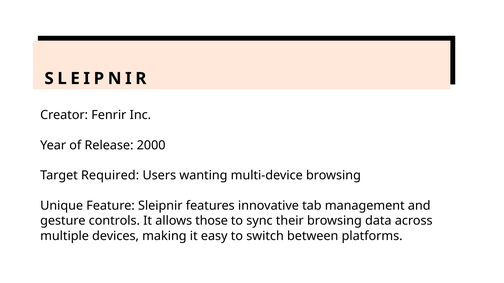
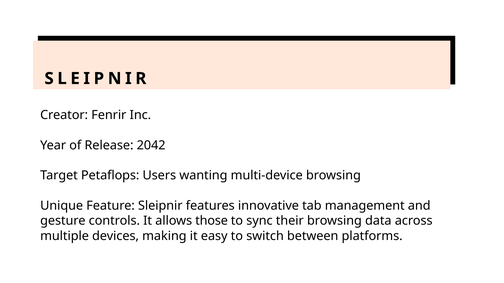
2000: 2000 -> 2042
Required: Required -> Petaflops
